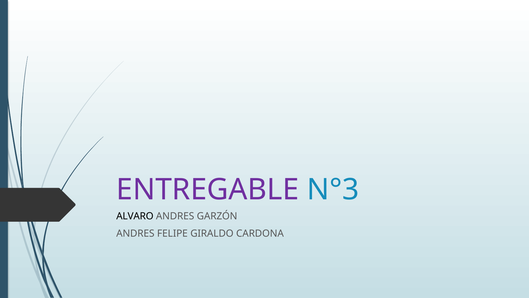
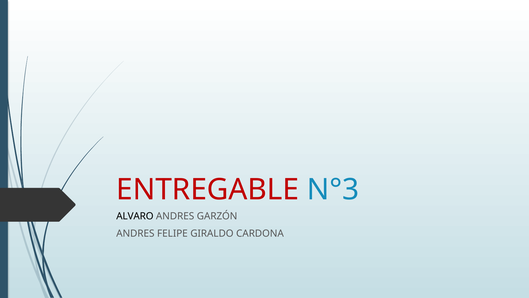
ENTREGABLE colour: purple -> red
